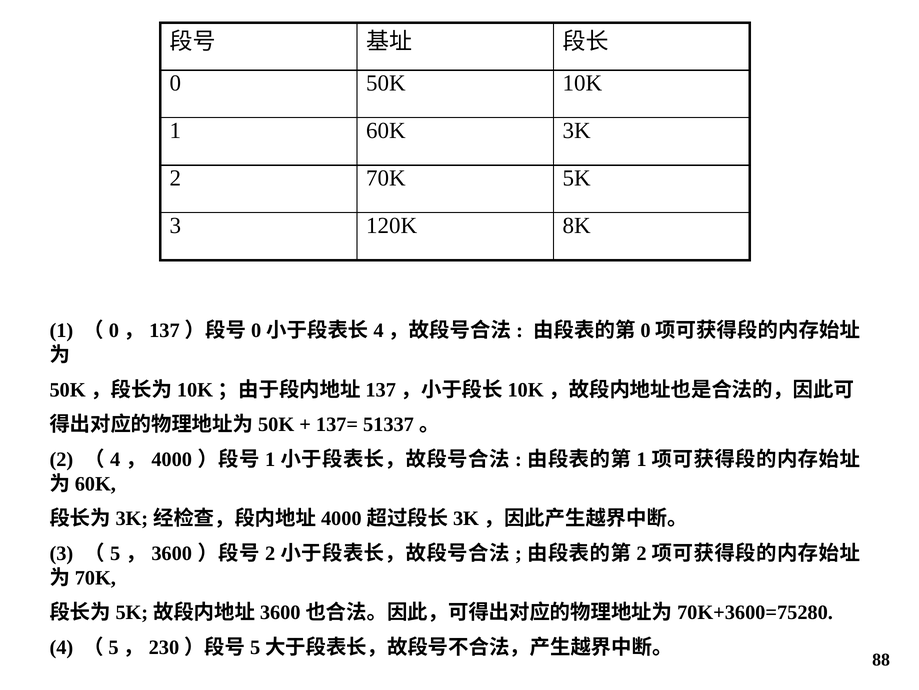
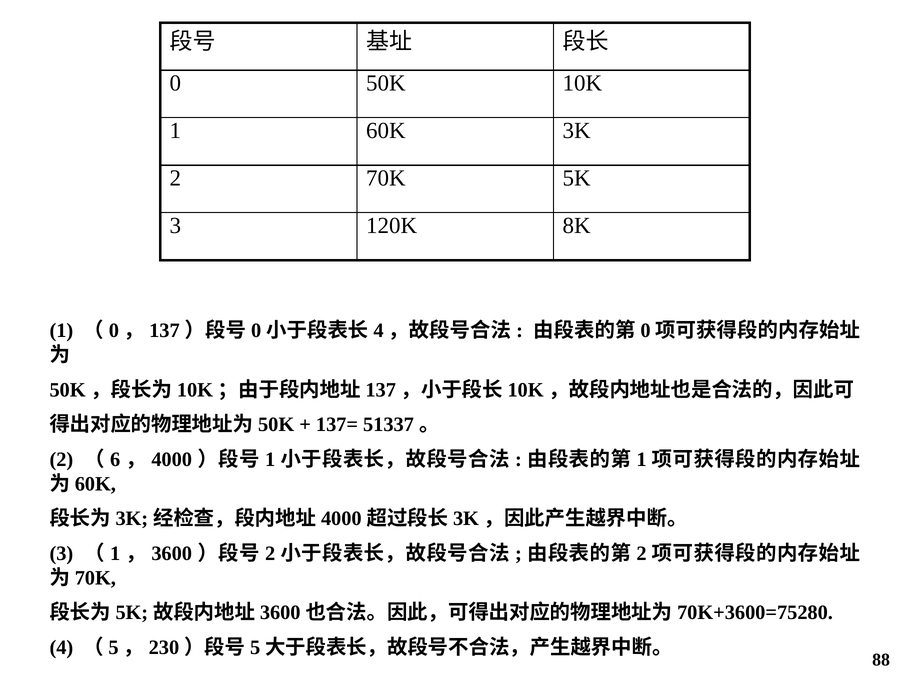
4 at (115, 459): 4 -> 6
5 at (115, 553): 5 -> 1
